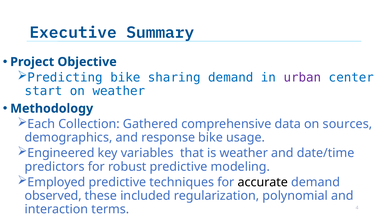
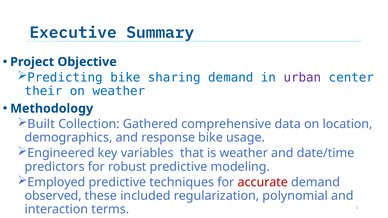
start: start -> their
Each: Each -> Built
sources: sources -> location
accurate colour: black -> red
